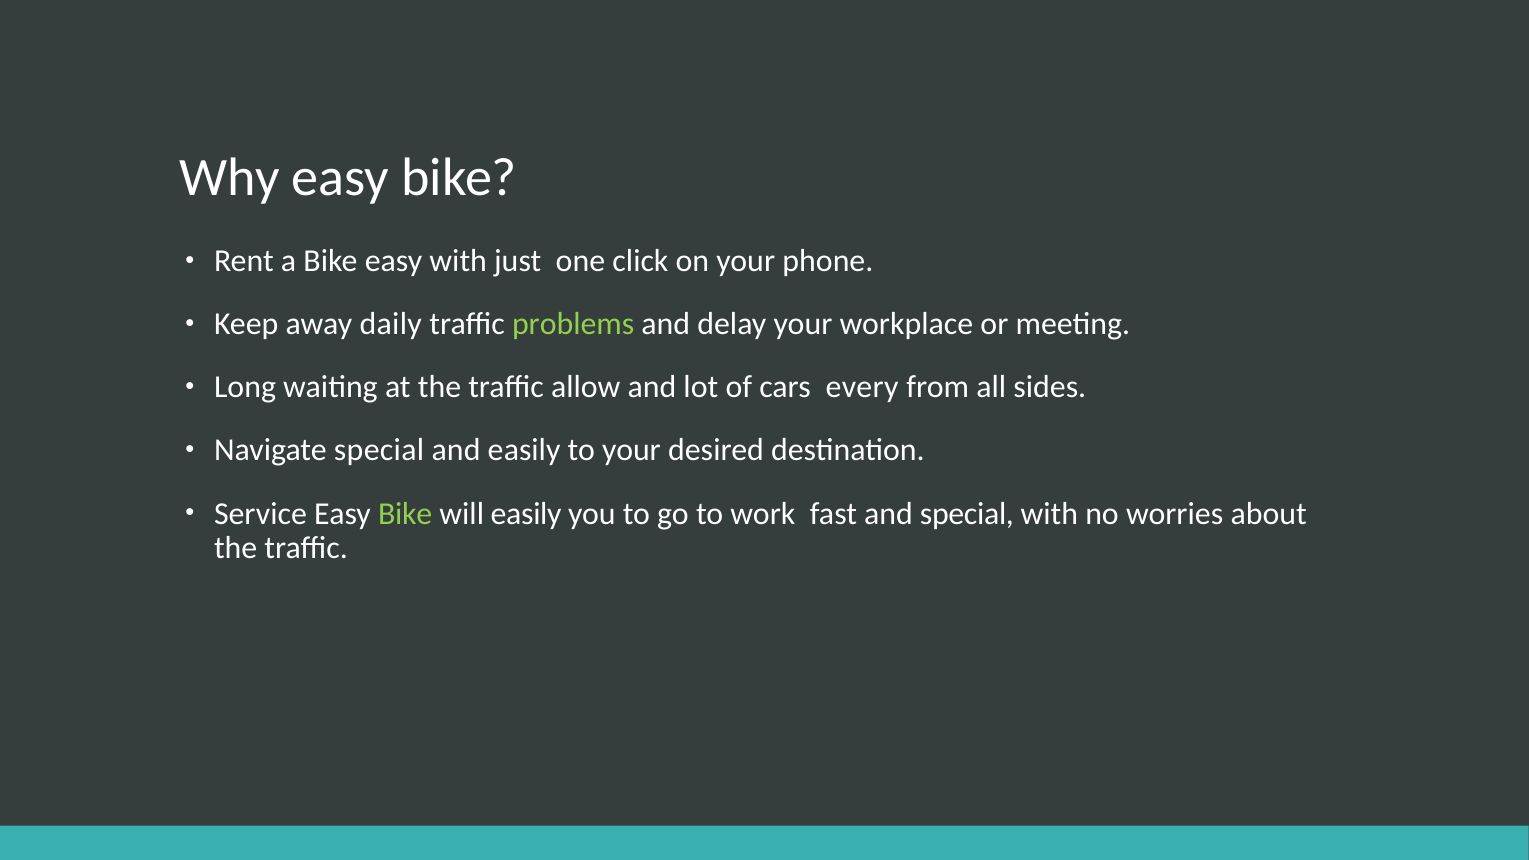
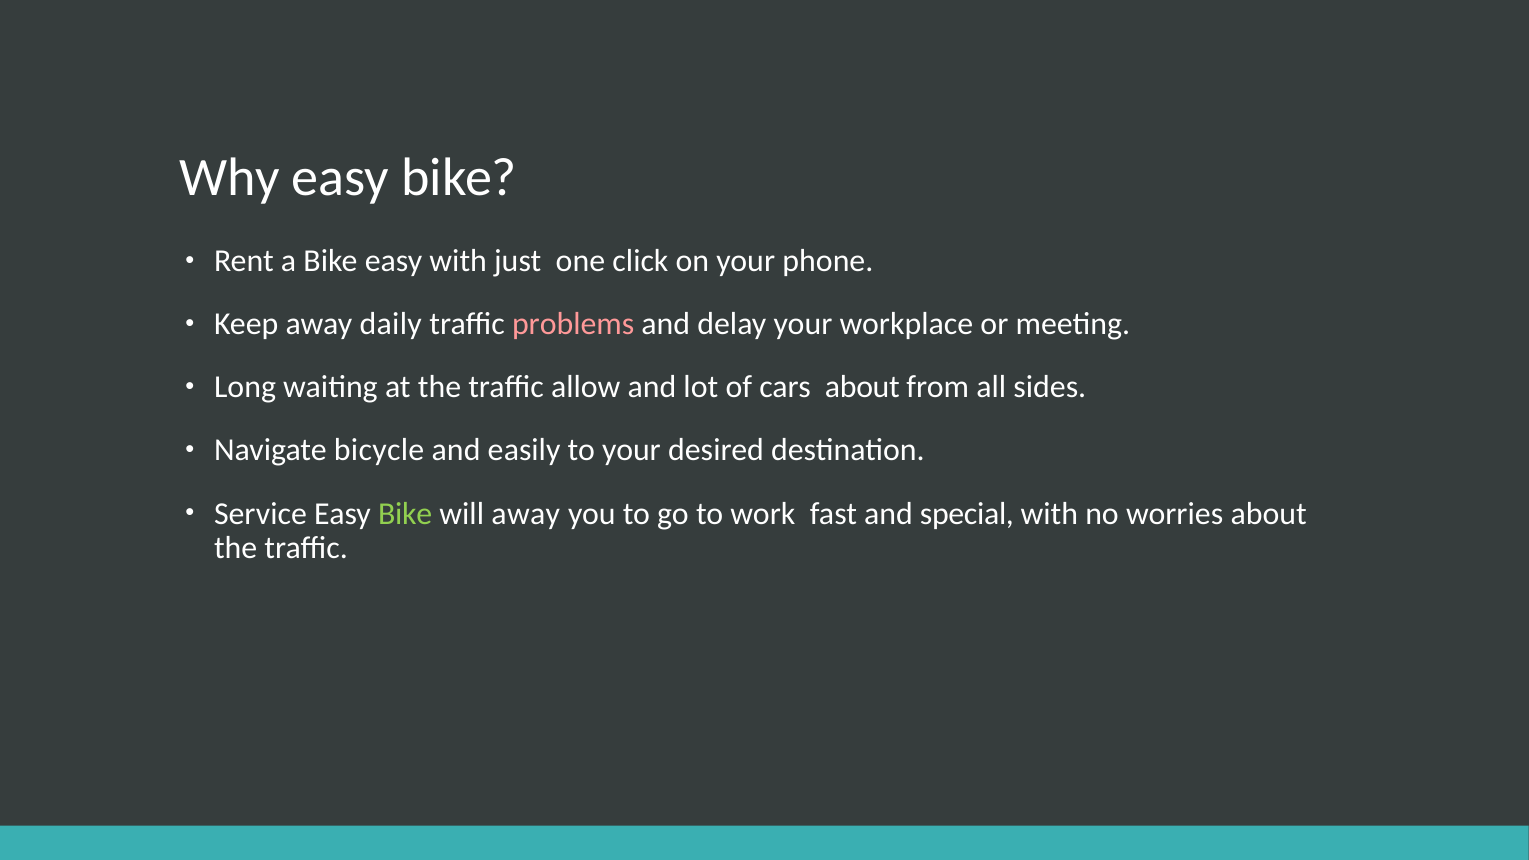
problems colour: light green -> pink
cars every: every -> about
Navigate special: special -> bicycle
will easily: easily -> away
